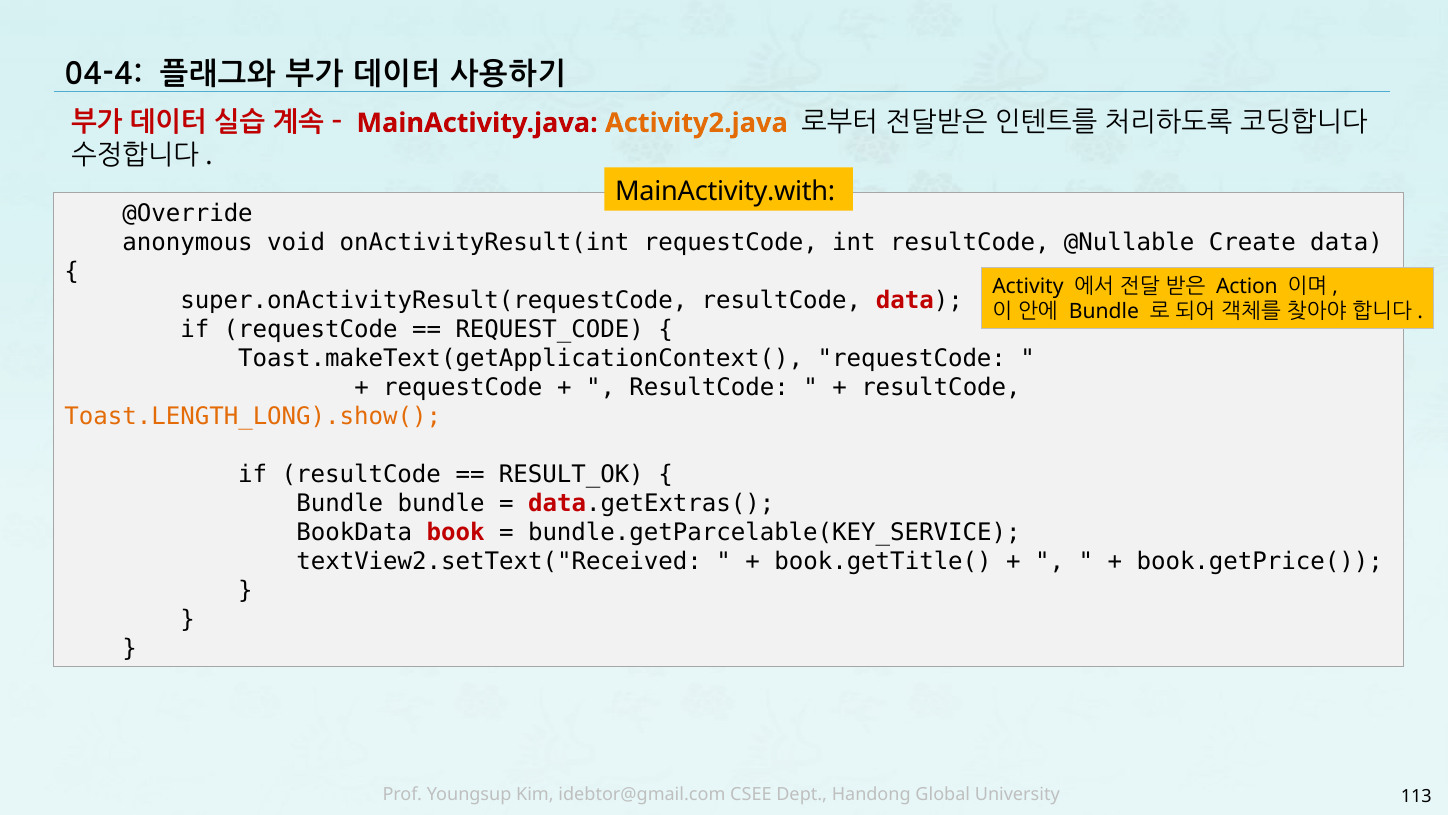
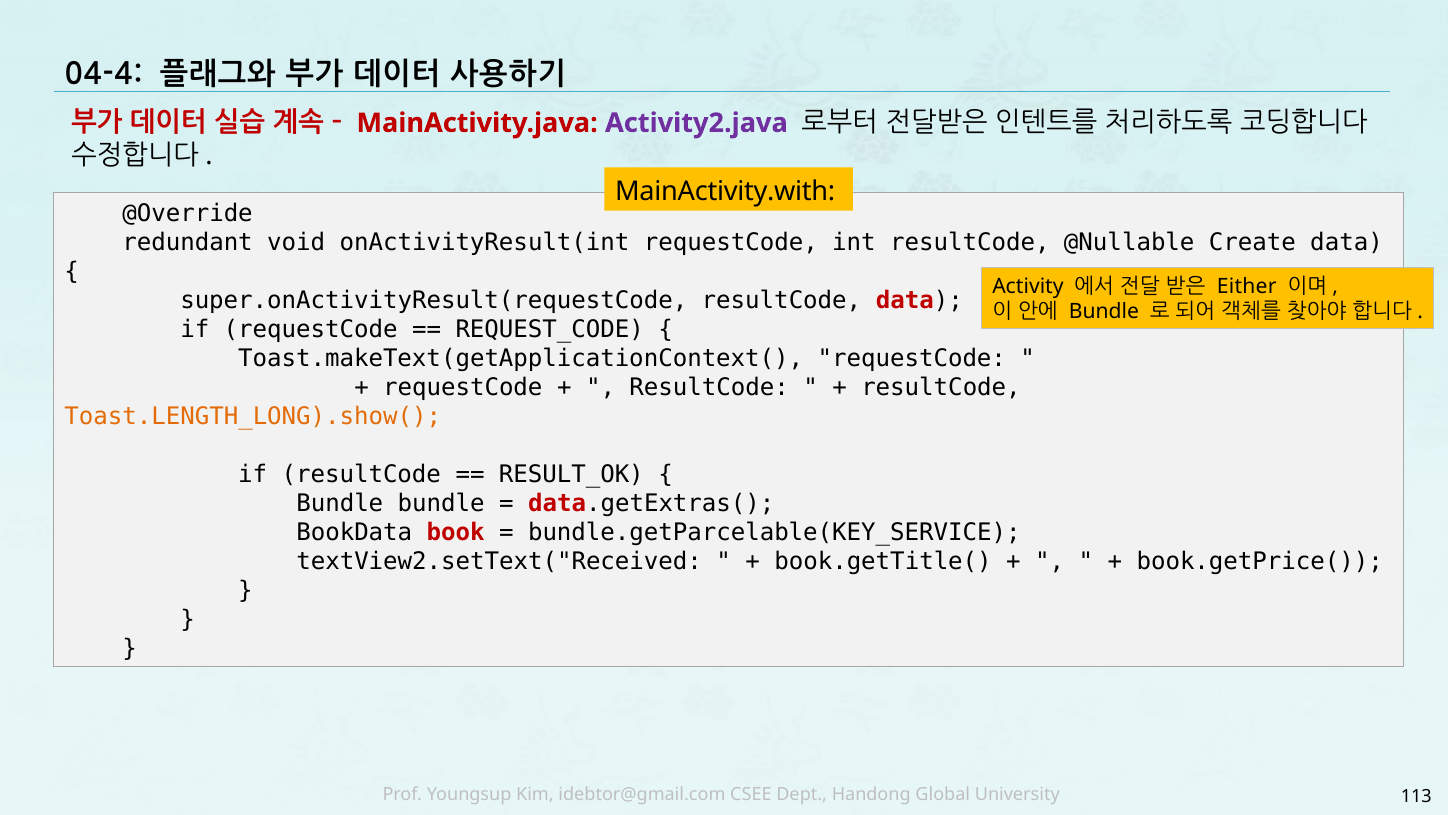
Activity2.java colour: orange -> purple
anonymous: anonymous -> redundant
Action: Action -> Either
